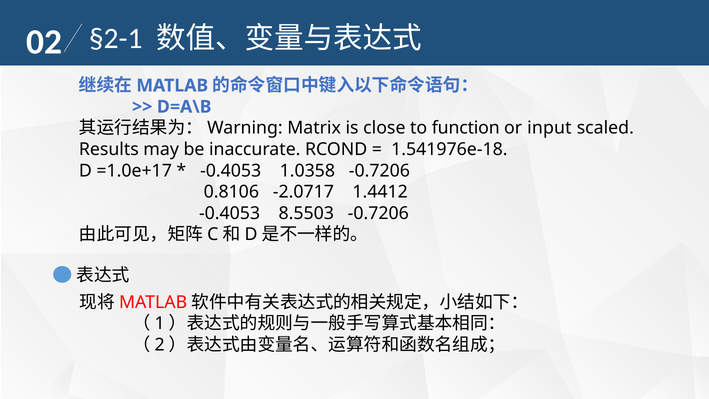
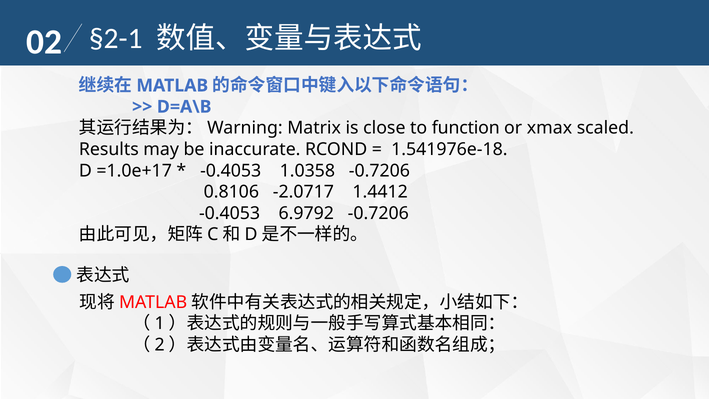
input: input -> xmax
8.5503: 8.5503 -> 6.9792
